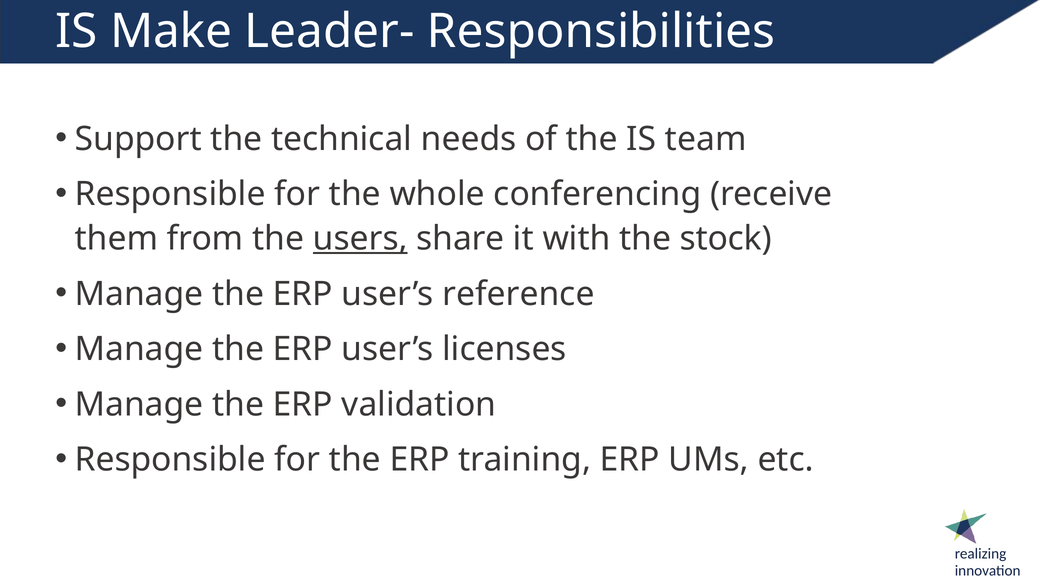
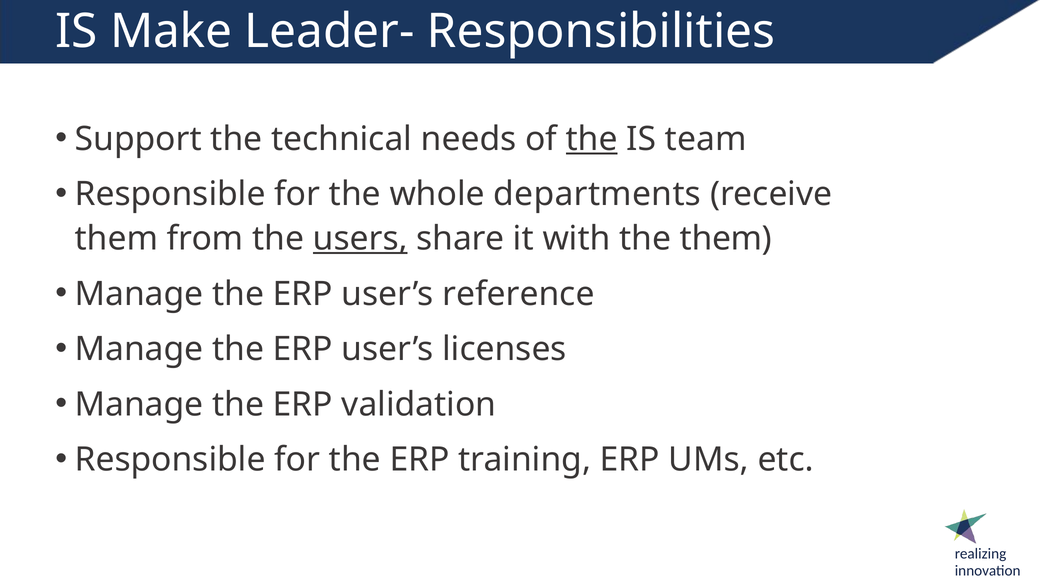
the at (592, 139) underline: none -> present
conferencing: conferencing -> departments
the stock: stock -> them
